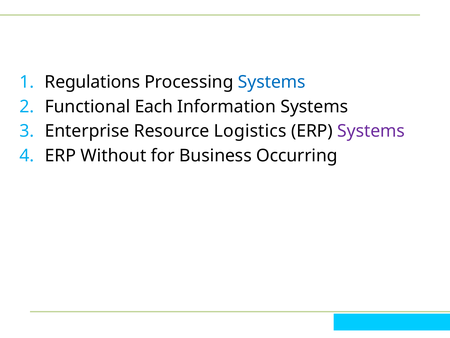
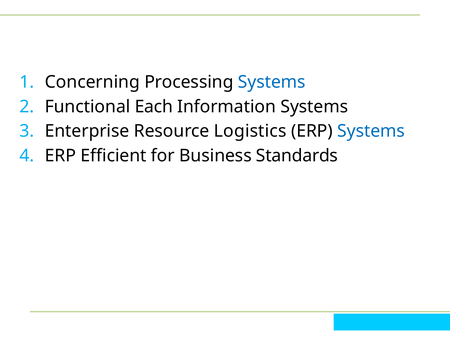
Regulations: Regulations -> Concerning
Systems at (371, 131) colour: purple -> blue
Without: Without -> Efficient
Occurring: Occurring -> Standards
